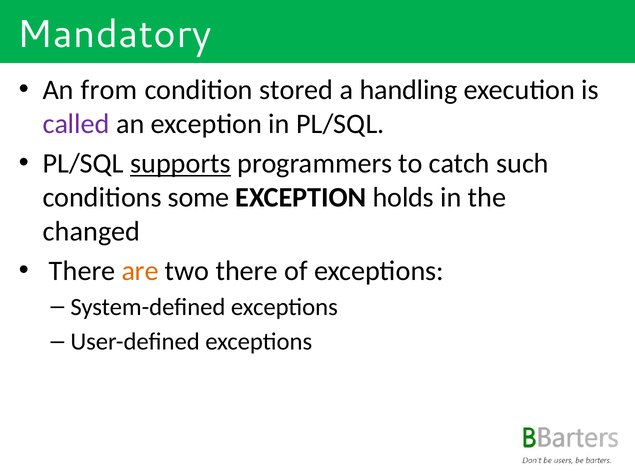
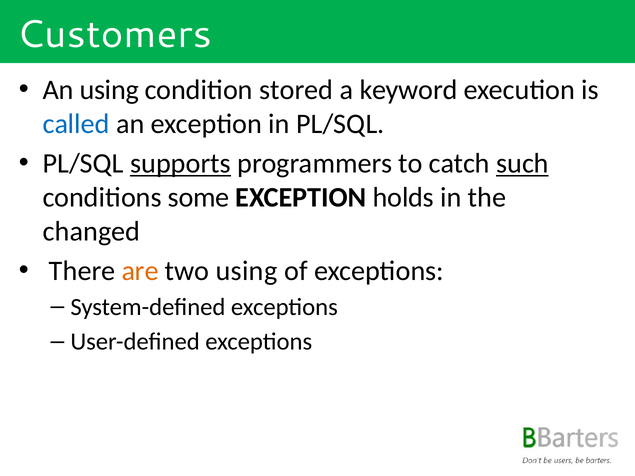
Mandatory: Mandatory -> Customers
An from: from -> using
handling: handling -> keyword
called colour: purple -> blue
such underline: none -> present
two there: there -> using
